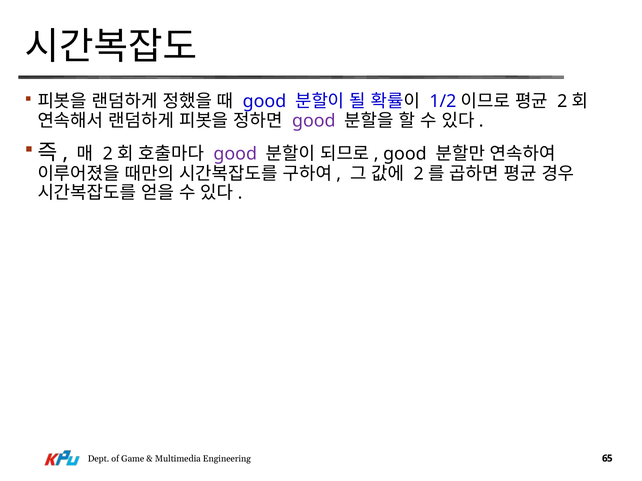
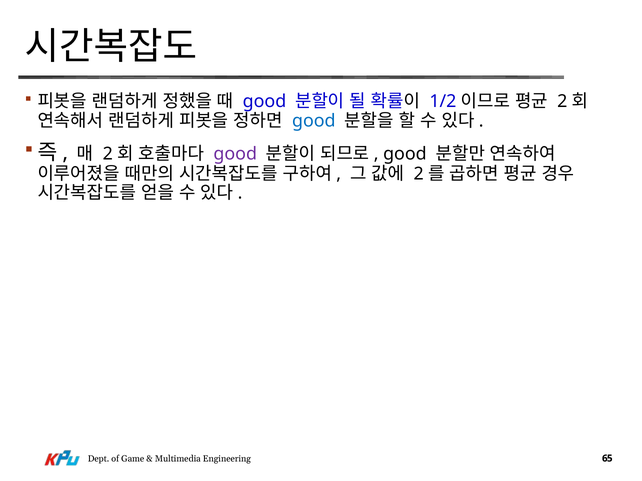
good at (314, 121) colour: purple -> blue
